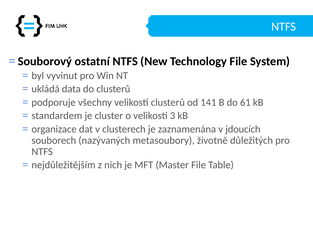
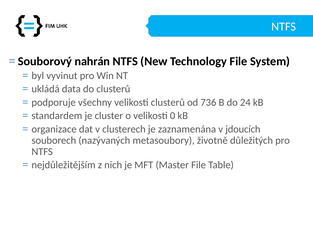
ostatní: ostatní -> nahrán
141: 141 -> 736
61: 61 -> 24
3: 3 -> 0
